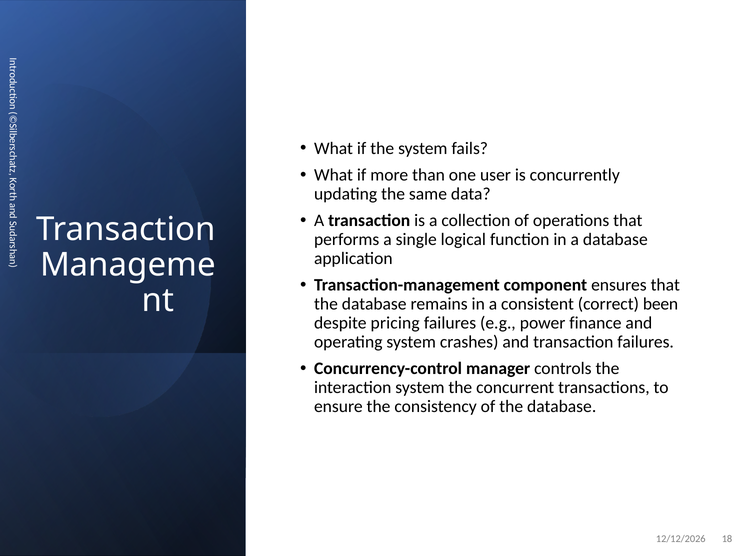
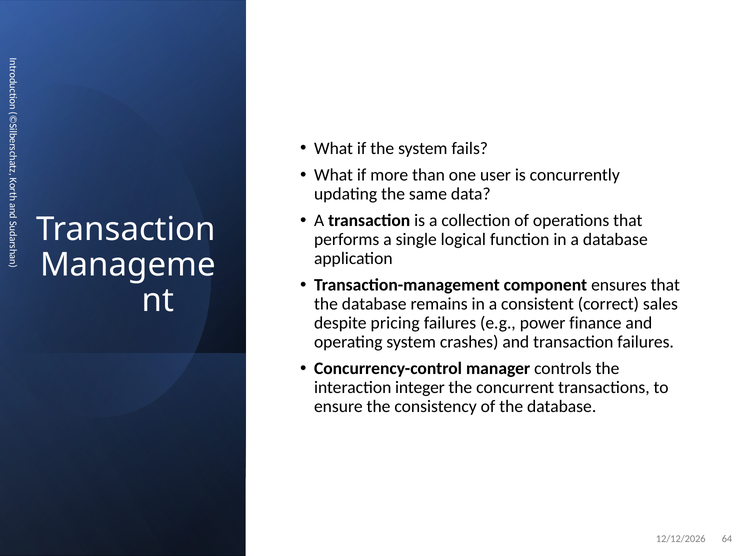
been: been -> sales
interaction system: system -> integer
18: 18 -> 64
